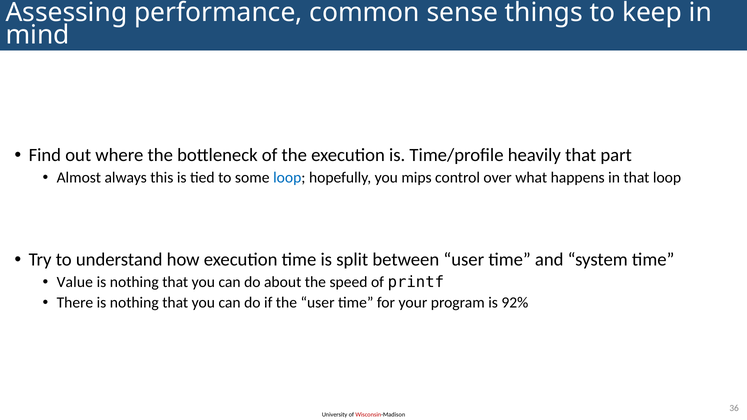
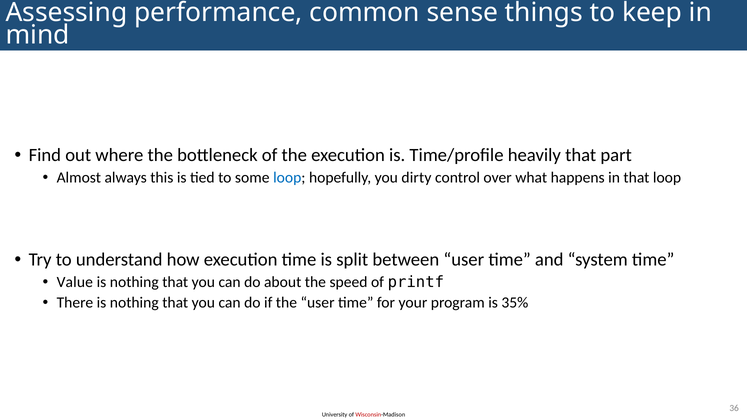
mips: mips -> dirty
92%: 92% -> 35%
